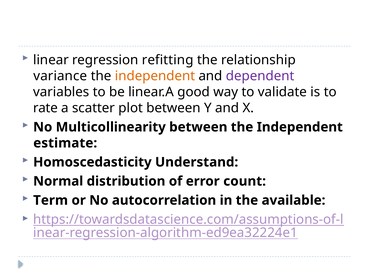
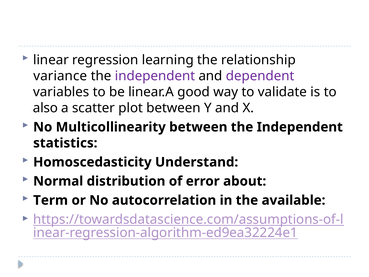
refitting: refitting -> learning
independent at (155, 76) colour: orange -> purple
rate: rate -> also
estimate: estimate -> statistics
count: count -> about
